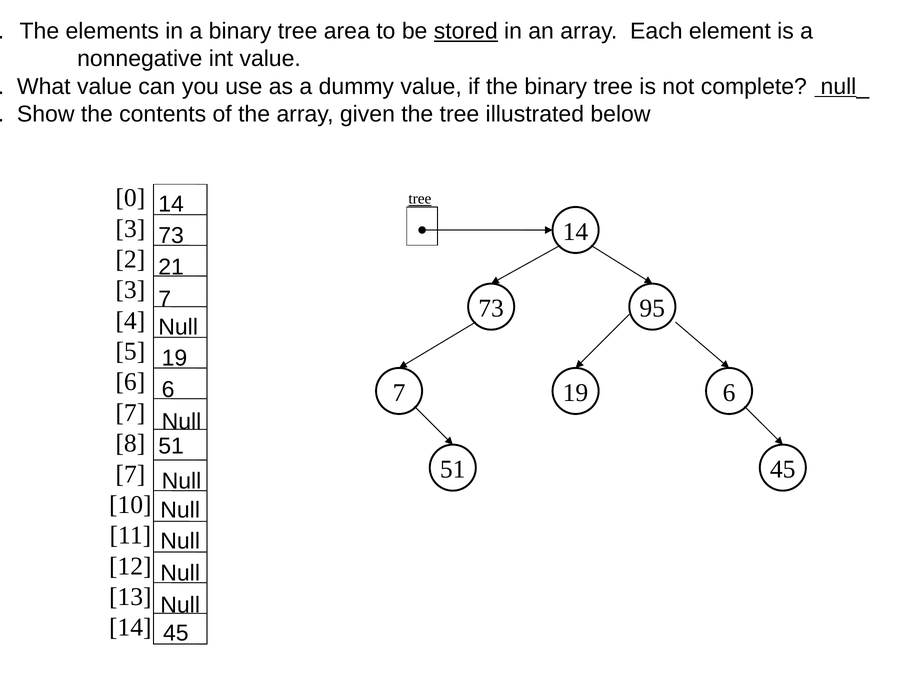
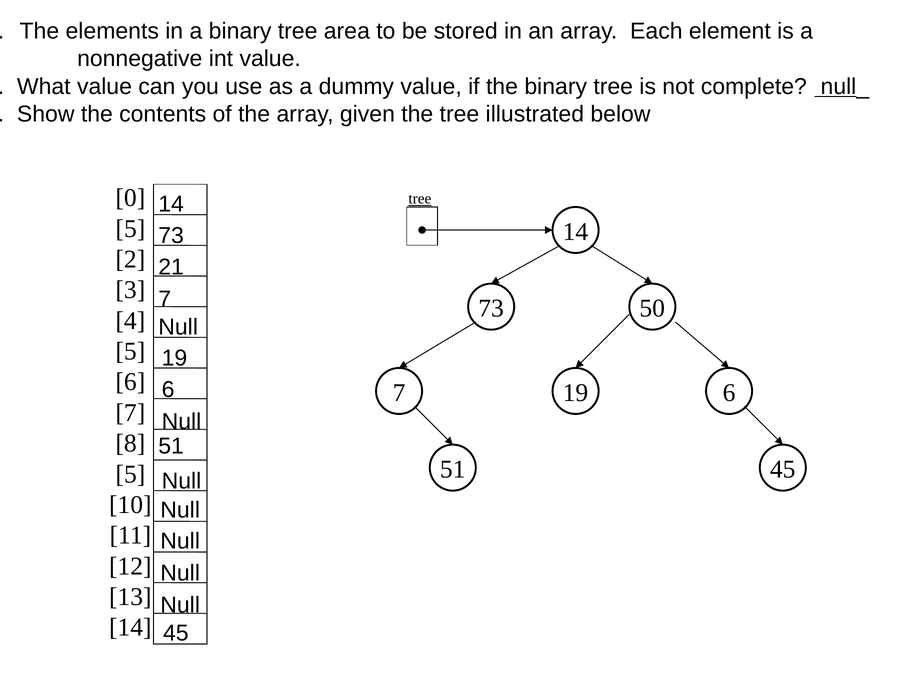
stored underline: present -> none
3 at (130, 229): 3 -> 5
95: 95 -> 50
7 at (130, 475): 7 -> 5
